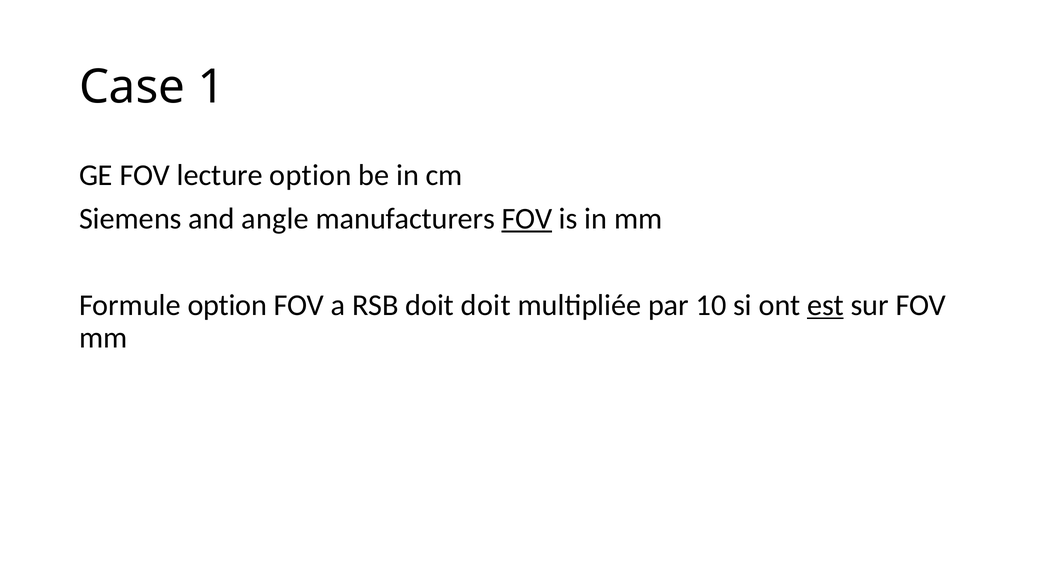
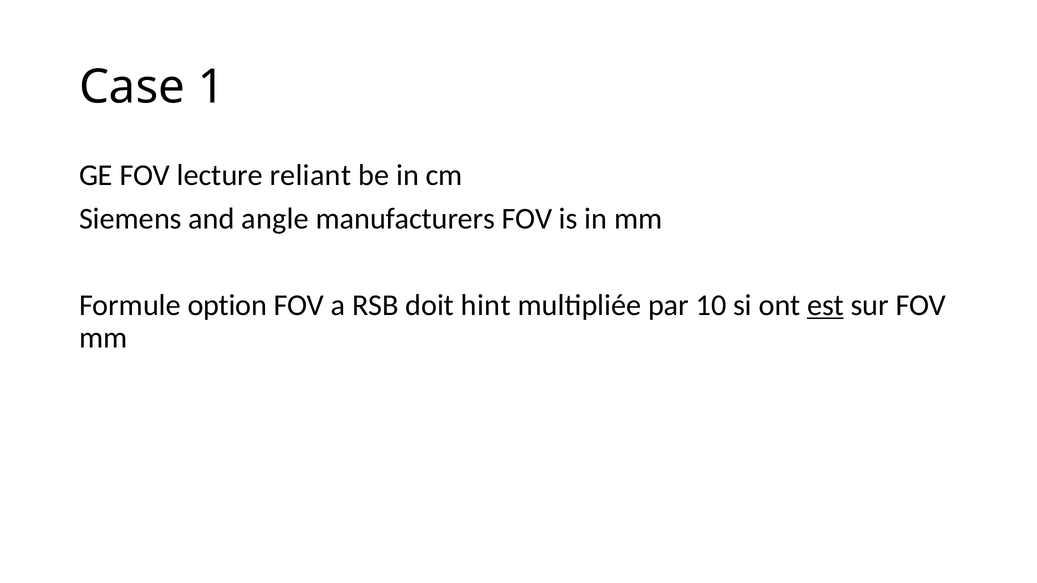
lecture option: option -> reliant
FOV at (527, 219) underline: present -> none
doit doit: doit -> hint
